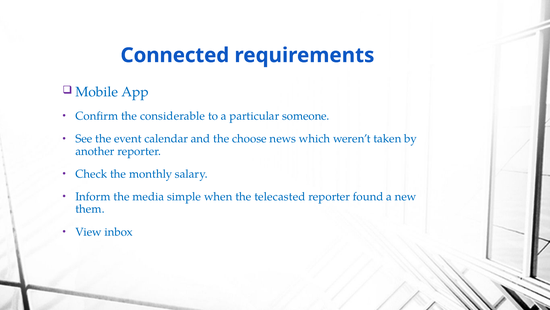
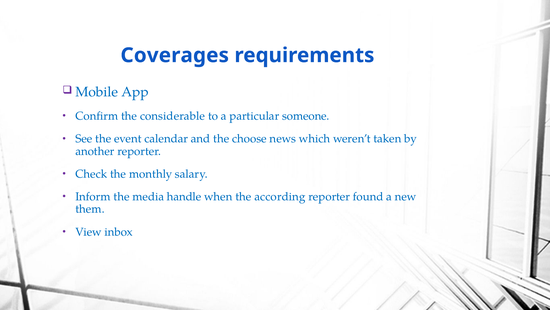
Connected: Connected -> Coverages
simple: simple -> handle
telecasted: telecasted -> according
